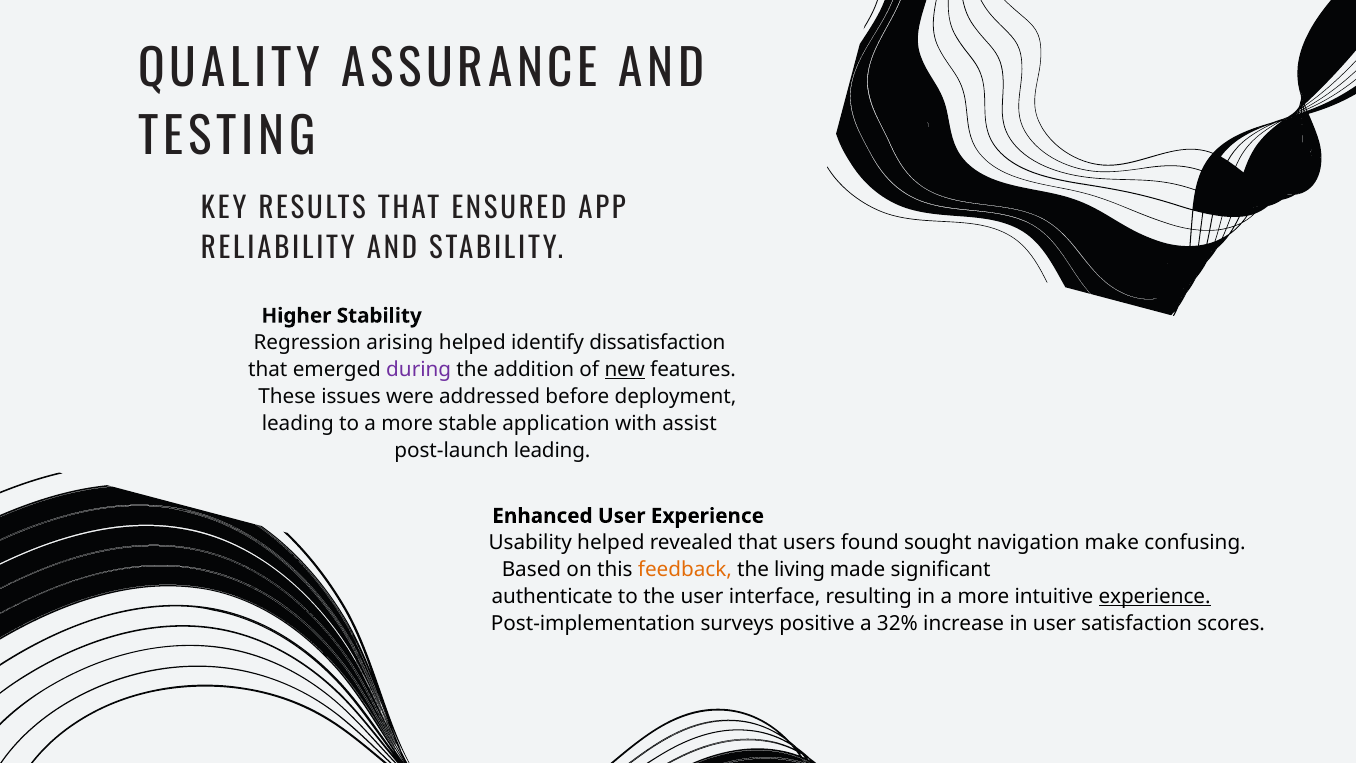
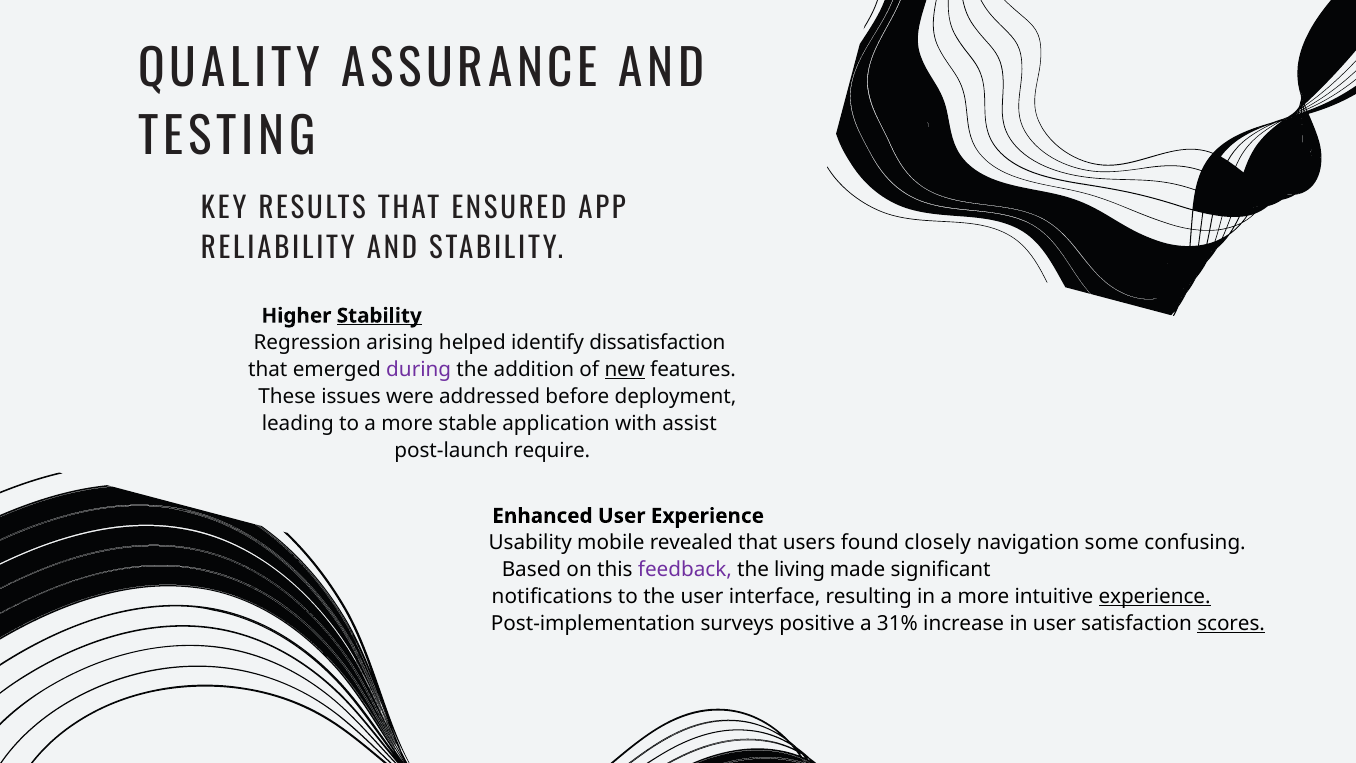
Stability at (379, 316) underline: none -> present
post-launch leading: leading -> require
Usability helped: helped -> mobile
sought: sought -> closely
make: make -> some
feedback colour: orange -> purple
authenticate: authenticate -> notifications
32%: 32% -> 31%
scores underline: none -> present
